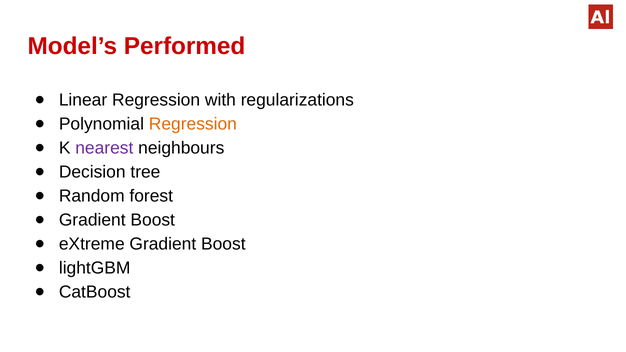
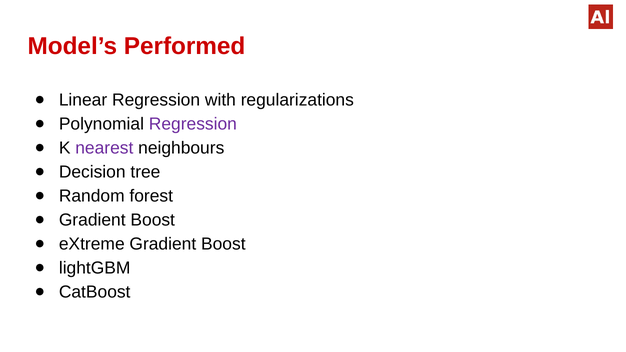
Regression at (193, 124) colour: orange -> purple
